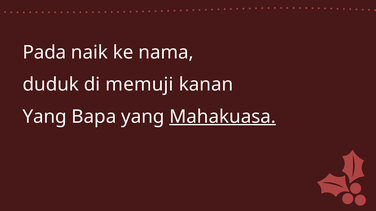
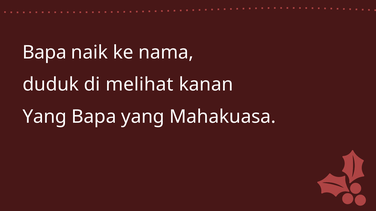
Pada at (44, 53): Pada -> Bapa
memuji: memuji -> melihat
Mahakuasa underline: present -> none
